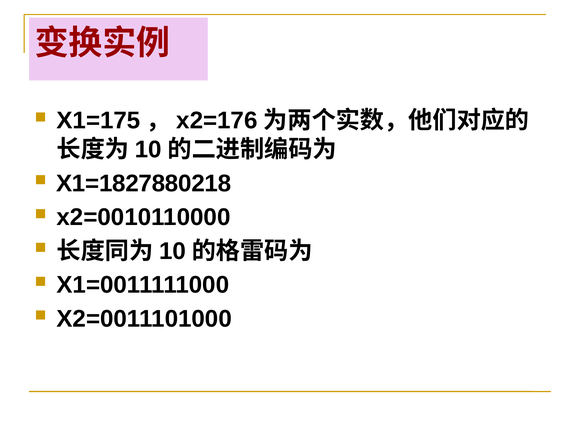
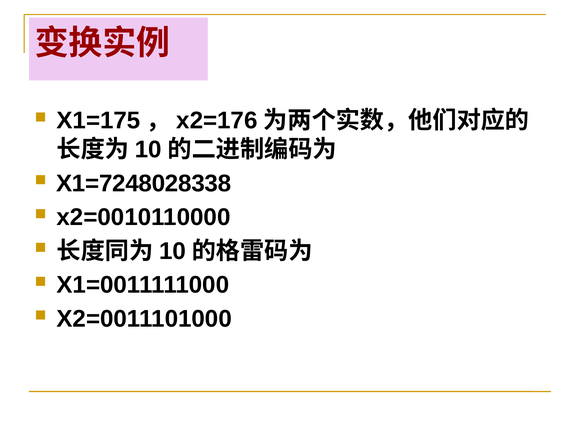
X1=1827880218: X1=1827880218 -> X1=7248028338
